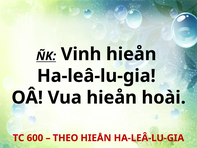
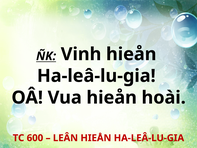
THEO: THEO -> LEÂN
